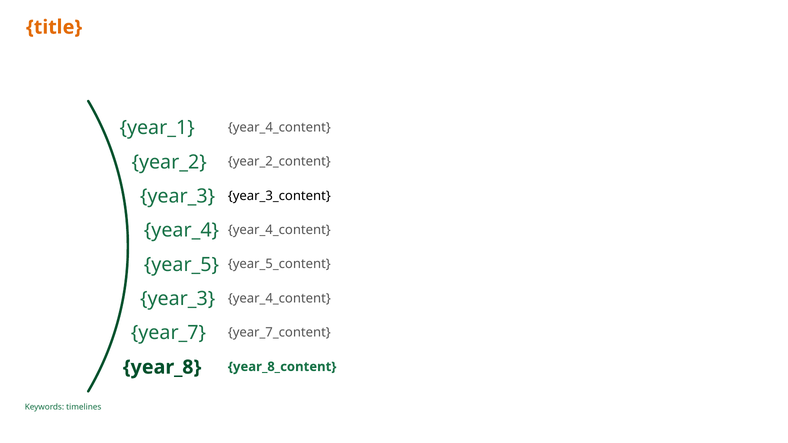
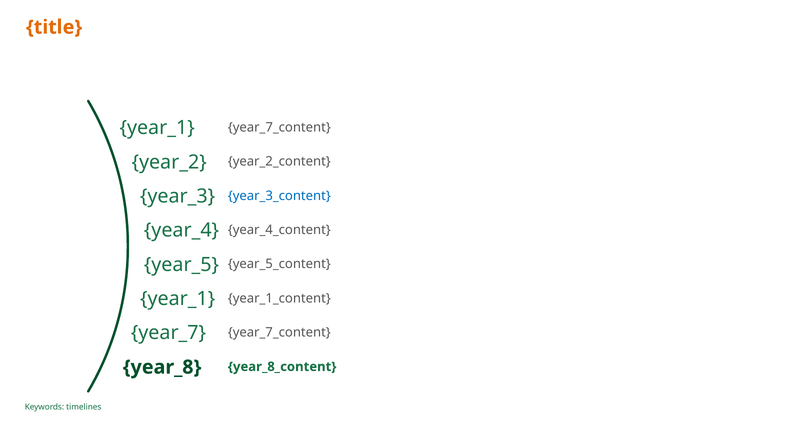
year_4_content at (279, 128): year_4_content -> year_7_content
year_3_content colour: black -> blue
year_3 at (178, 299): year_3 -> year_1
year_4_content at (279, 298): year_4_content -> year_1_content
